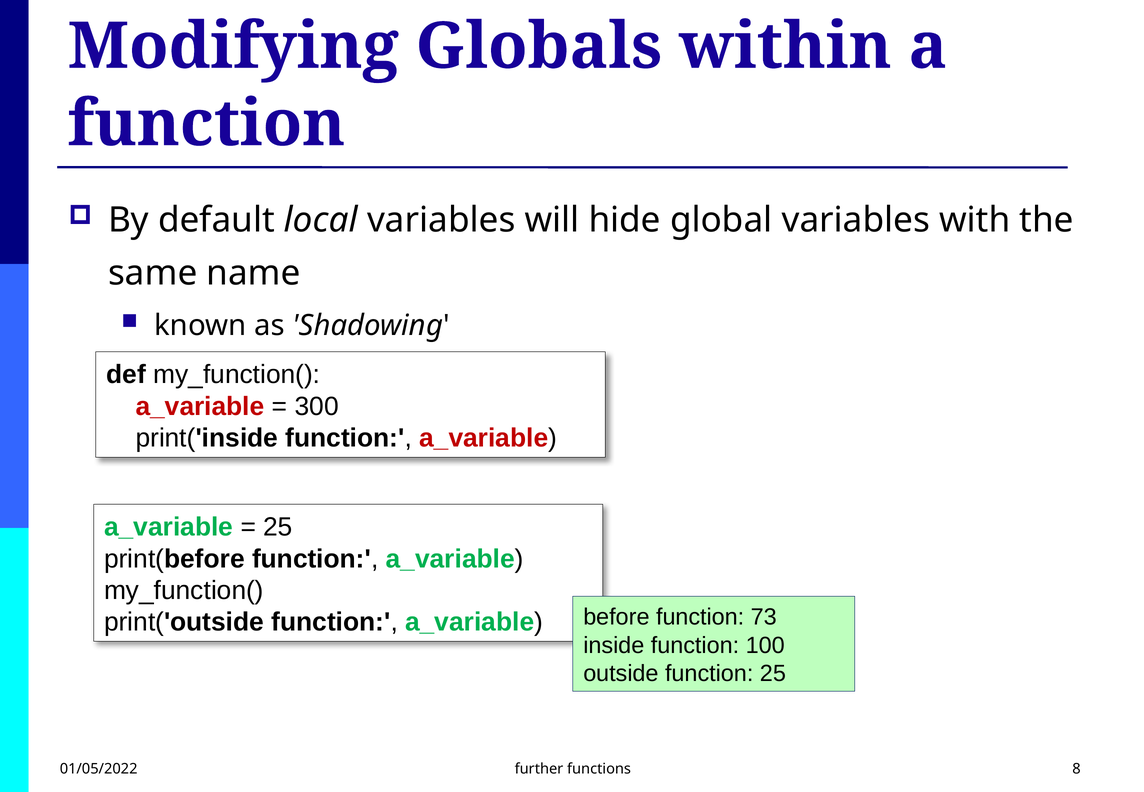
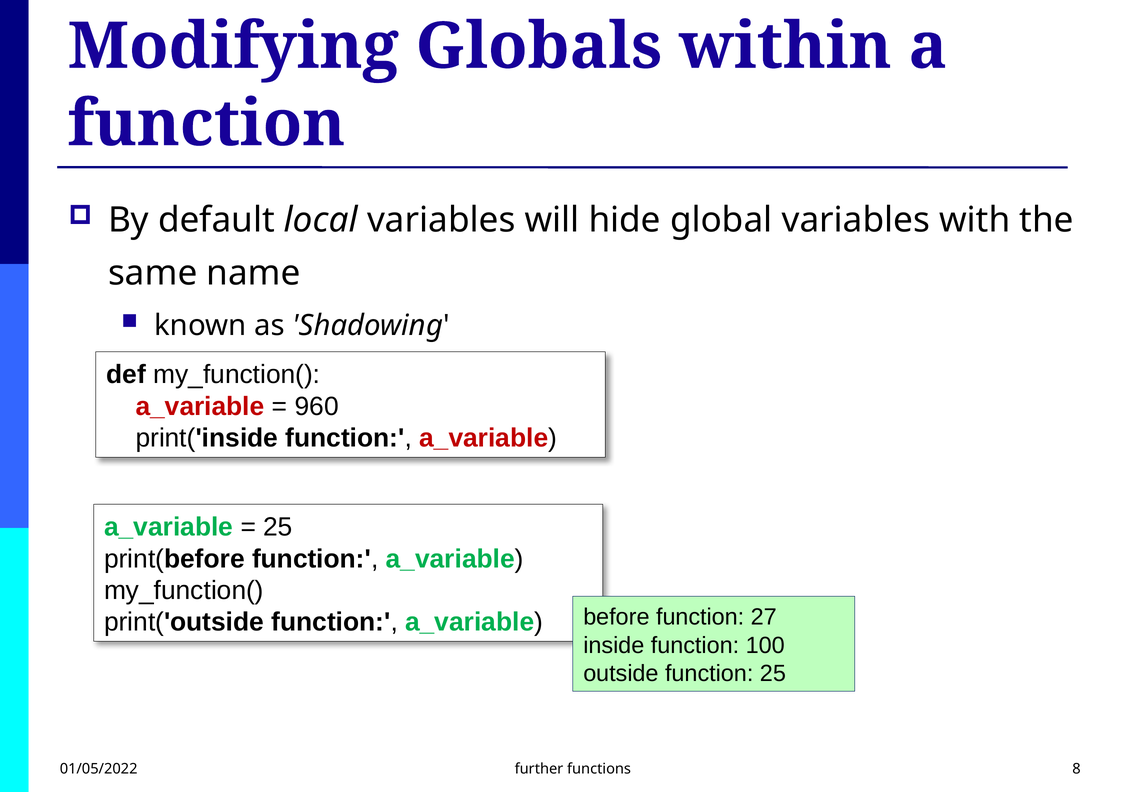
300: 300 -> 960
73: 73 -> 27
